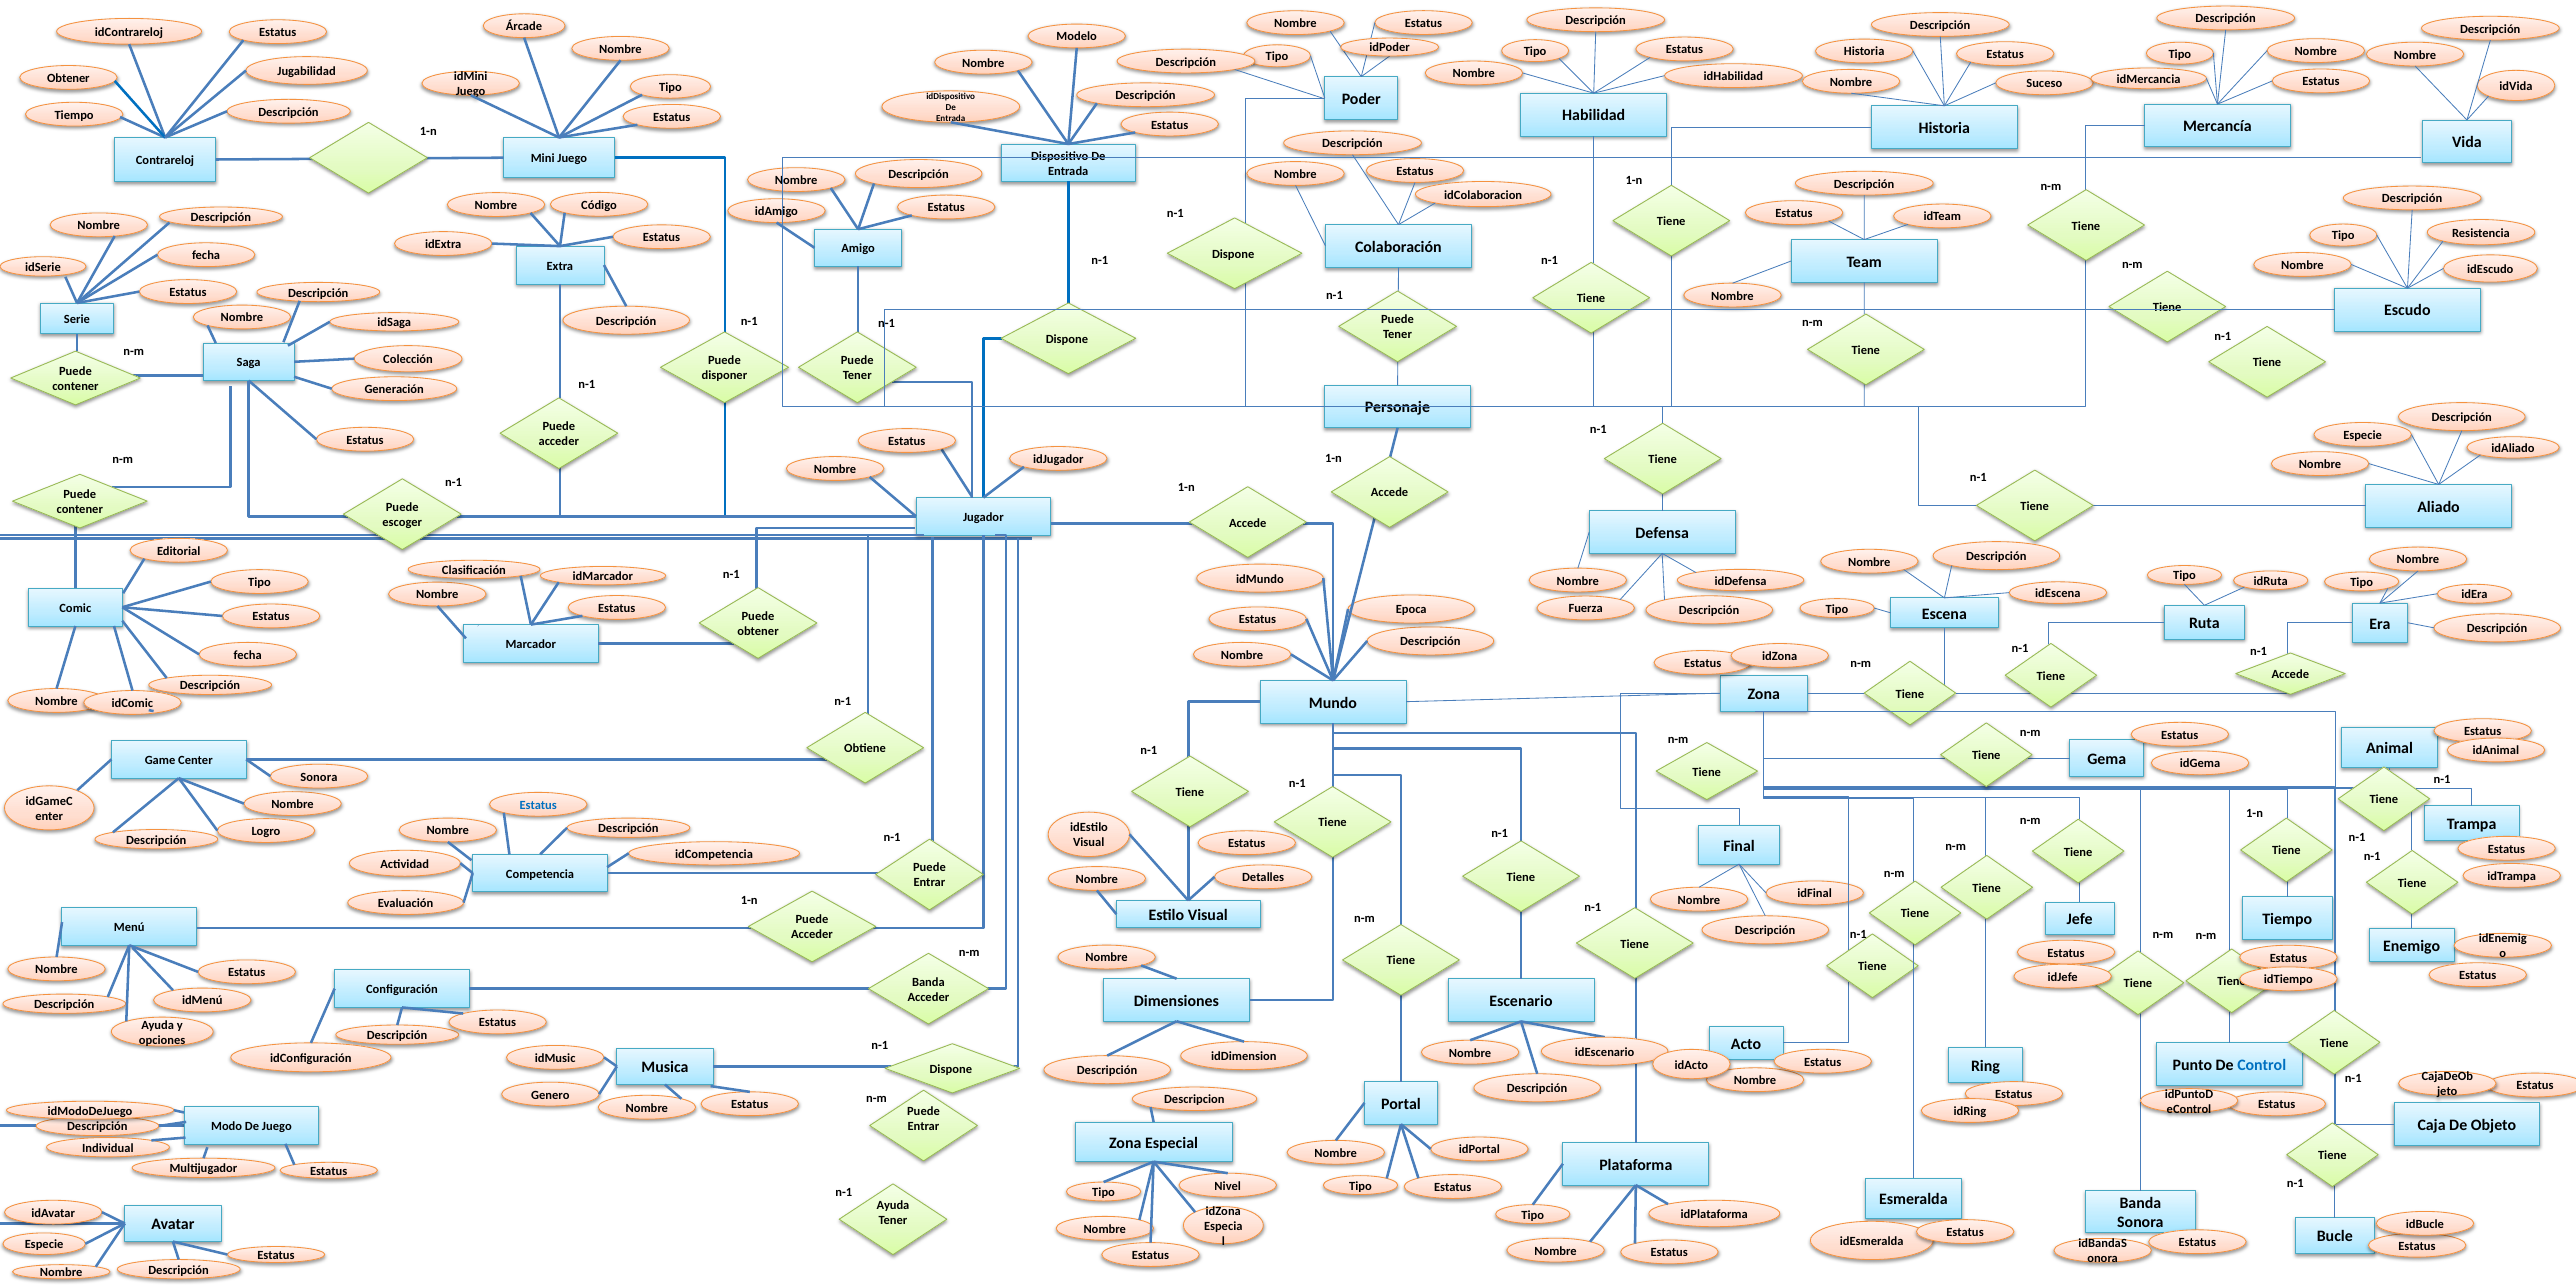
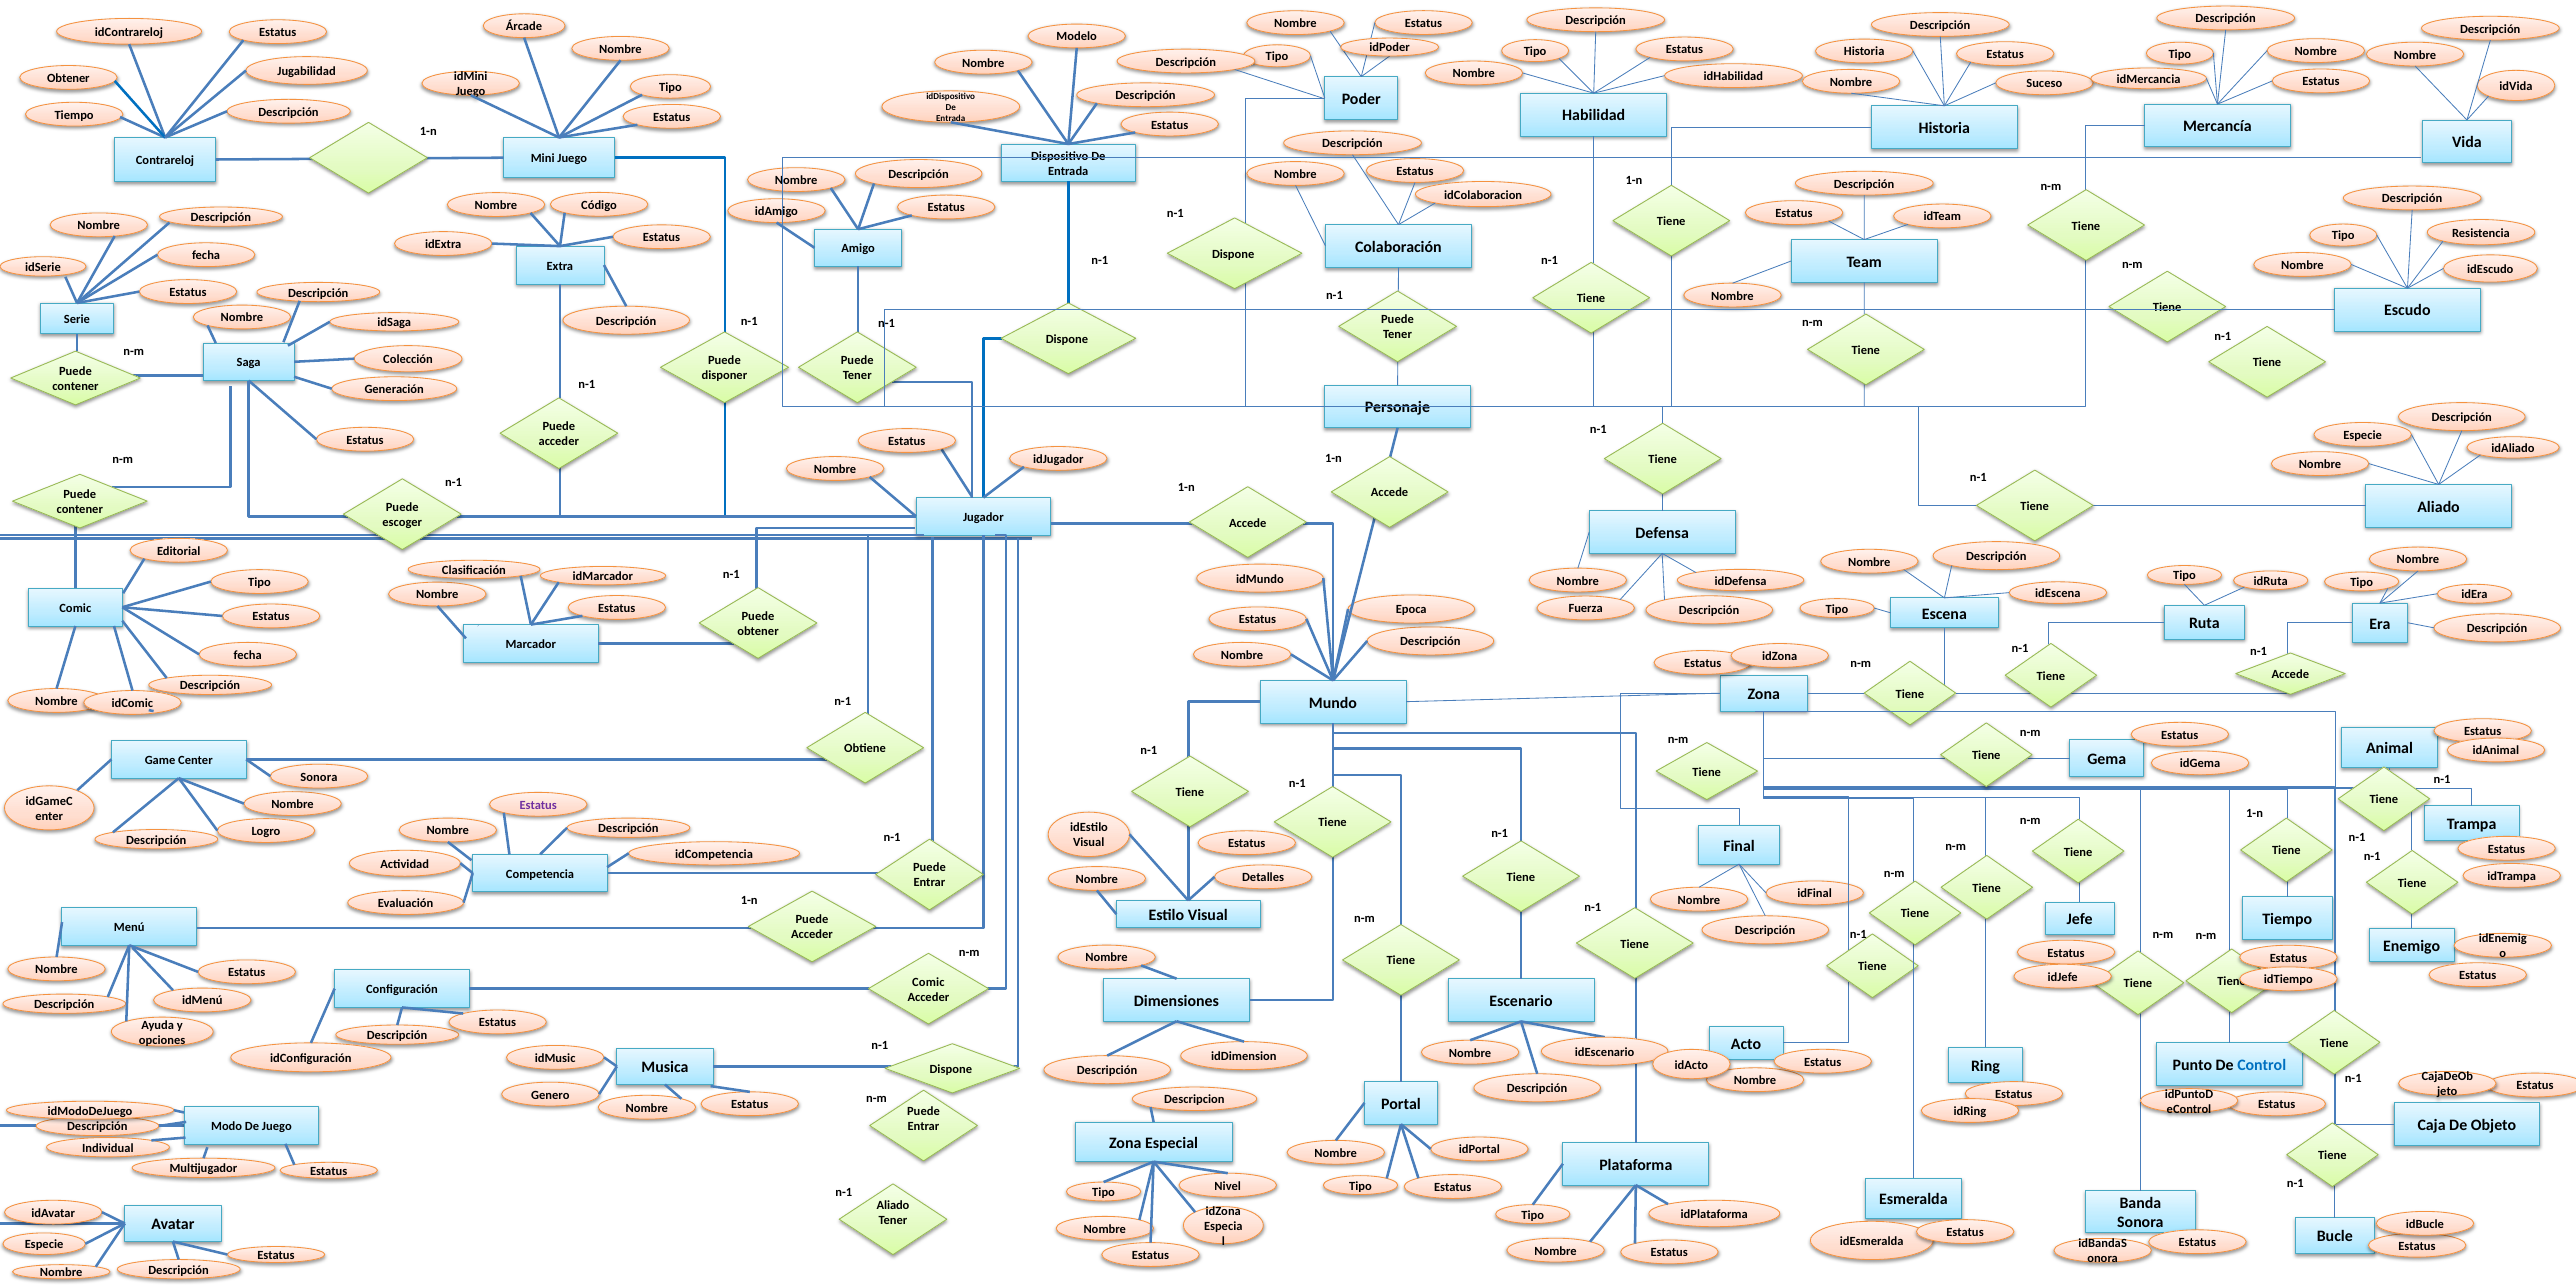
Estatus at (538, 805) colour: blue -> purple
Banda at (928, 982): Banda -> Comic
Ayuda at (893, 1205): Ayuda -> Aliado
